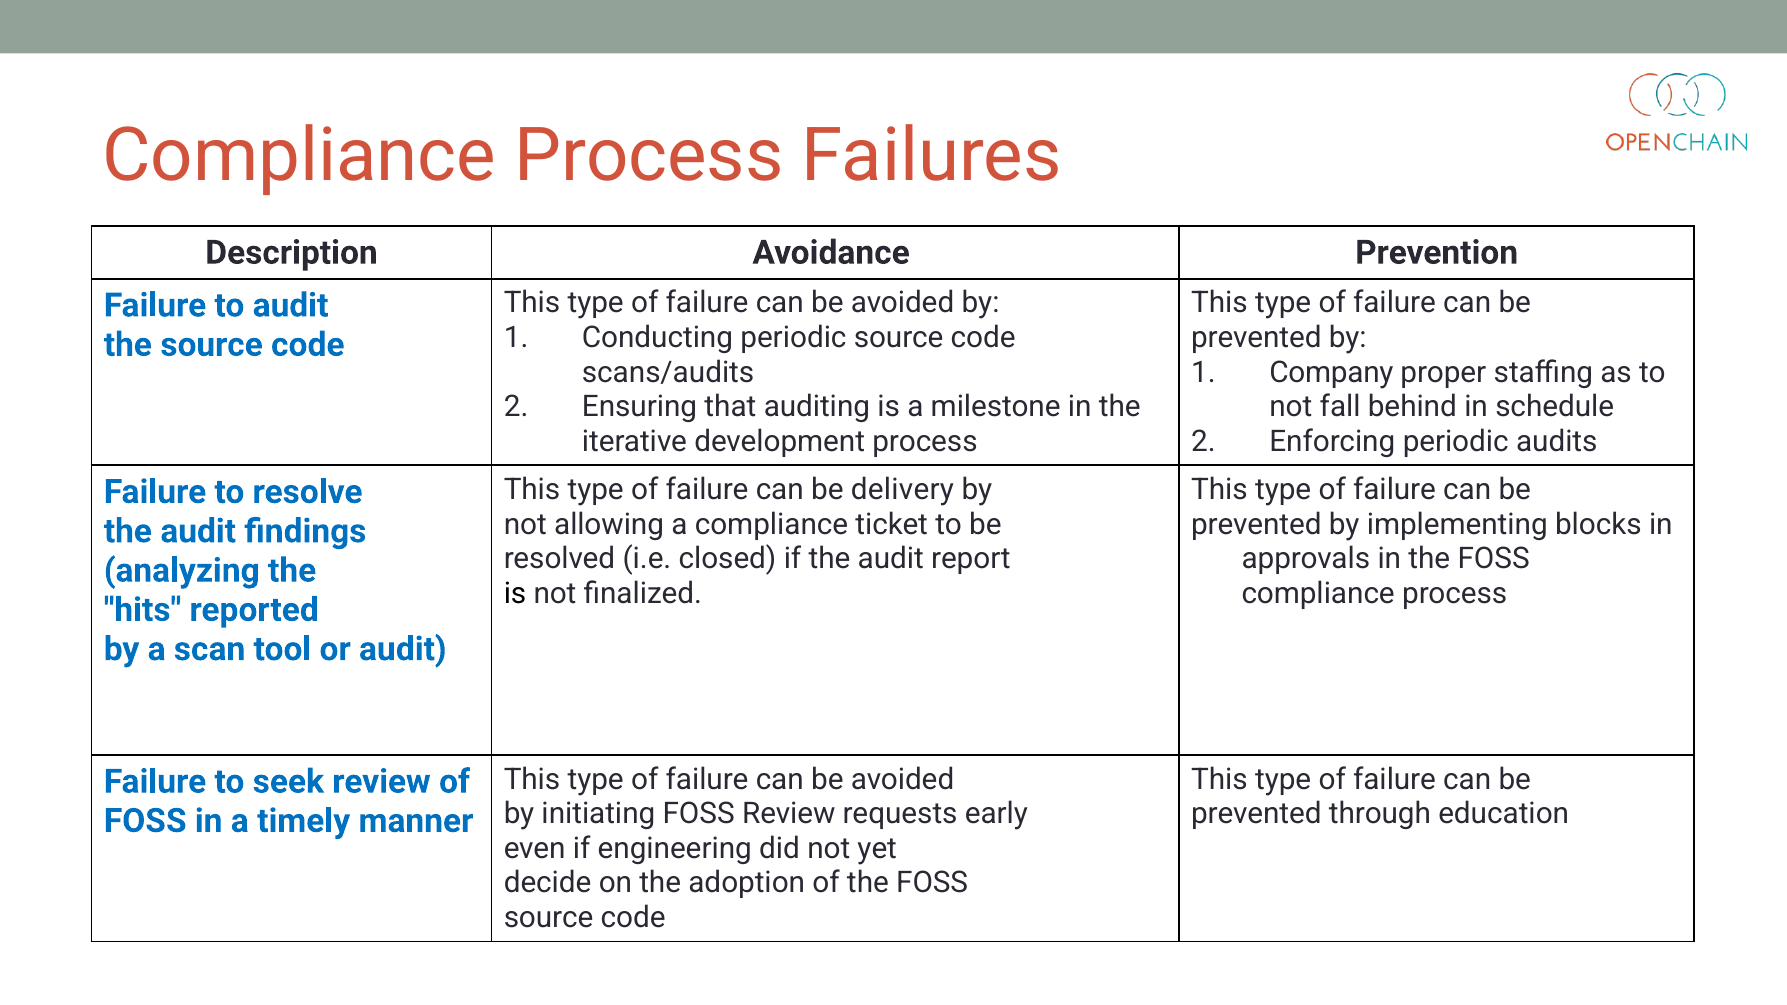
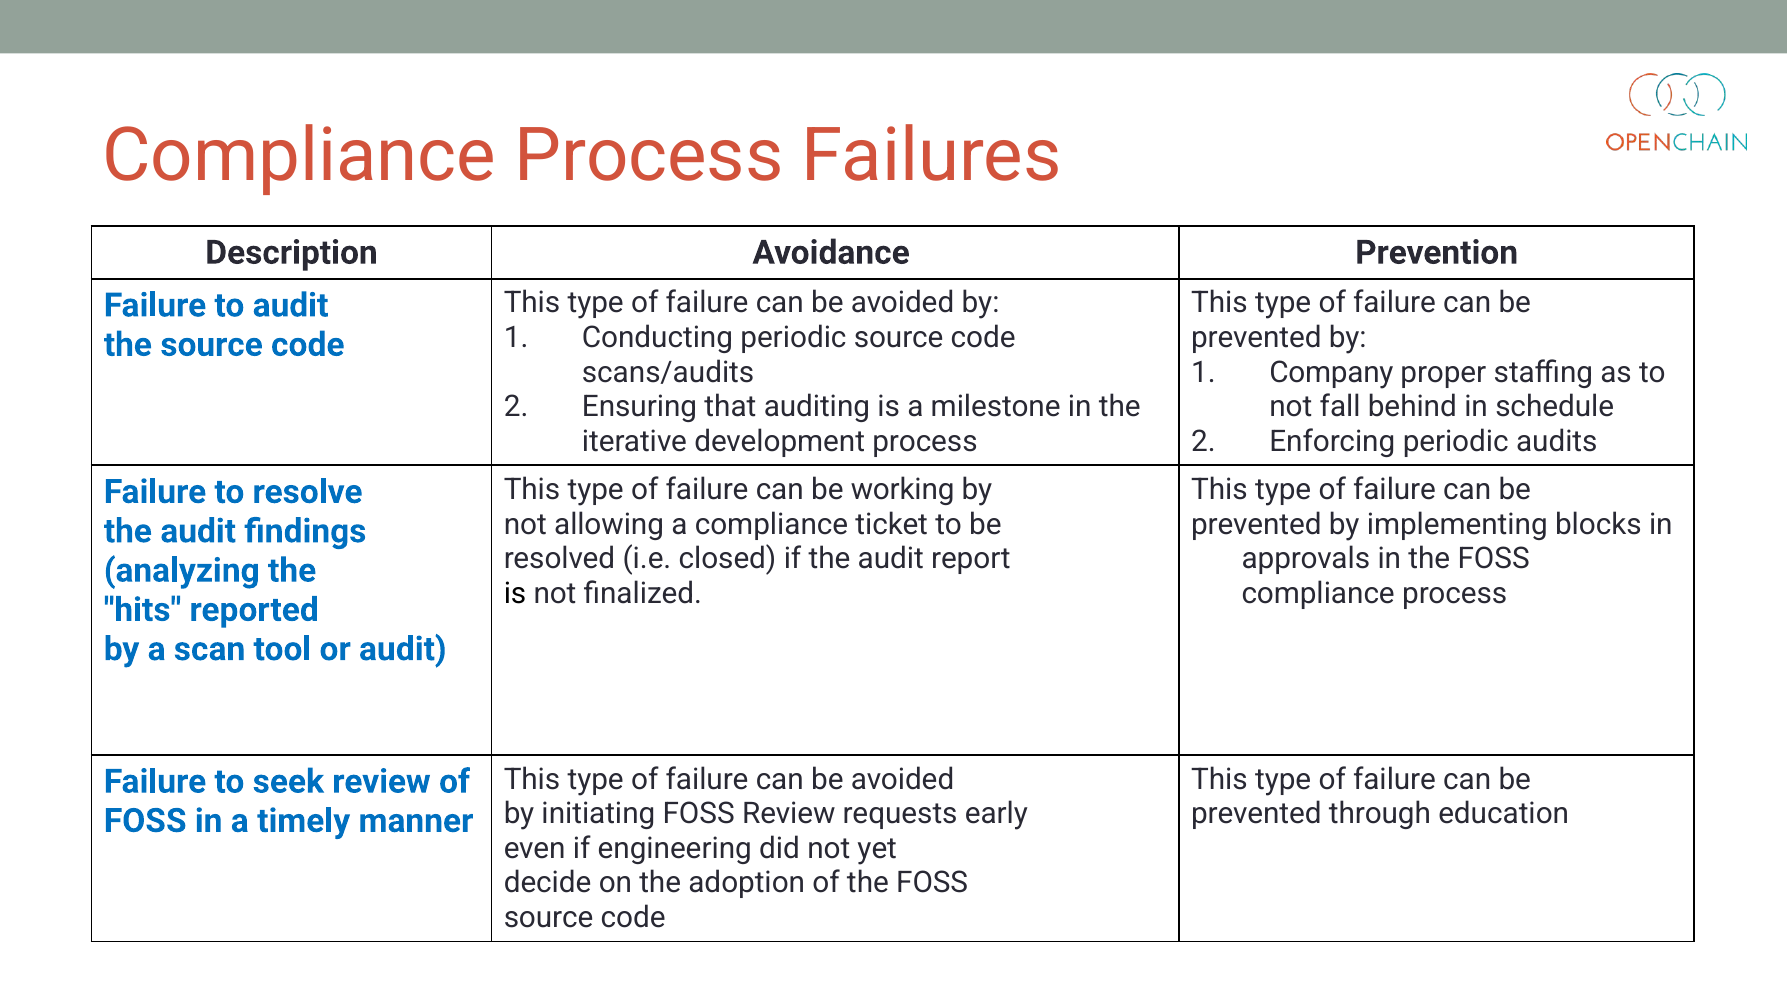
delivery: delivery -> working
